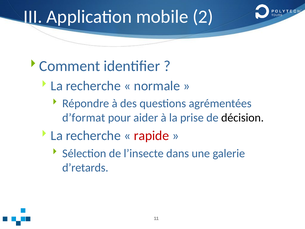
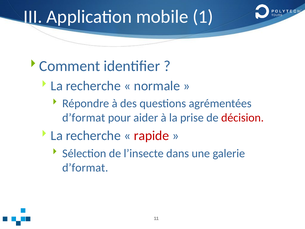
2: 2 -> 1
décision colour: black -> red
d’retards at (85, 167): d’retards -> d’format
